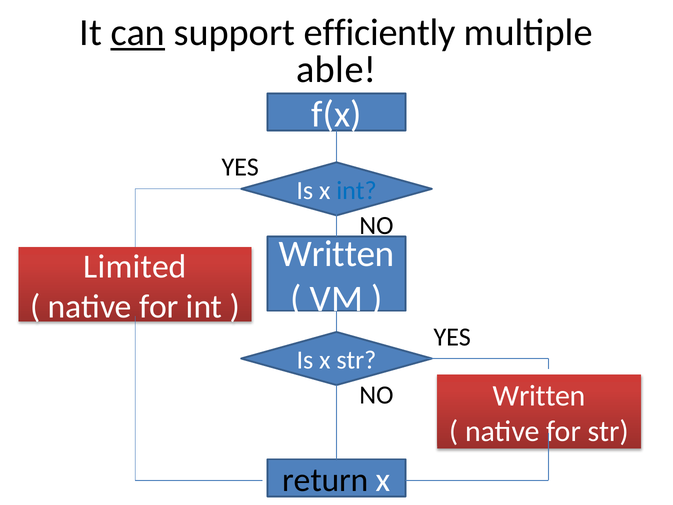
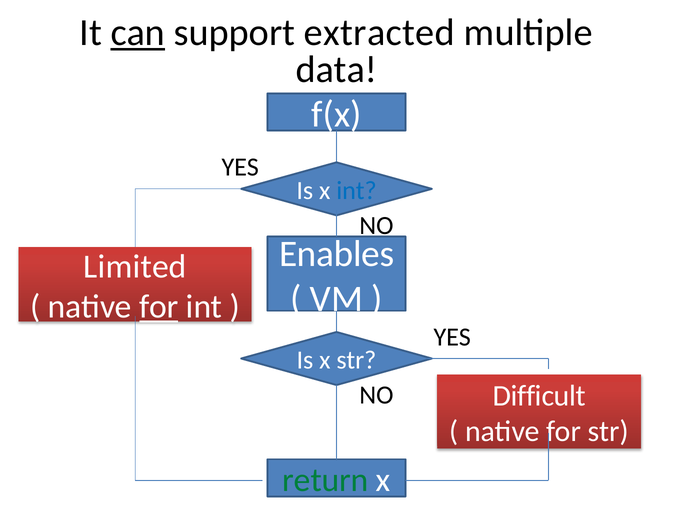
efficiently: efficiently -> extracted
able: able -> data
Written at (337, 254): Written -> Enables
for at (159, 307) underline: none -> present
Written at (539, 395): Written -> Difficult
return colour: black -> green
